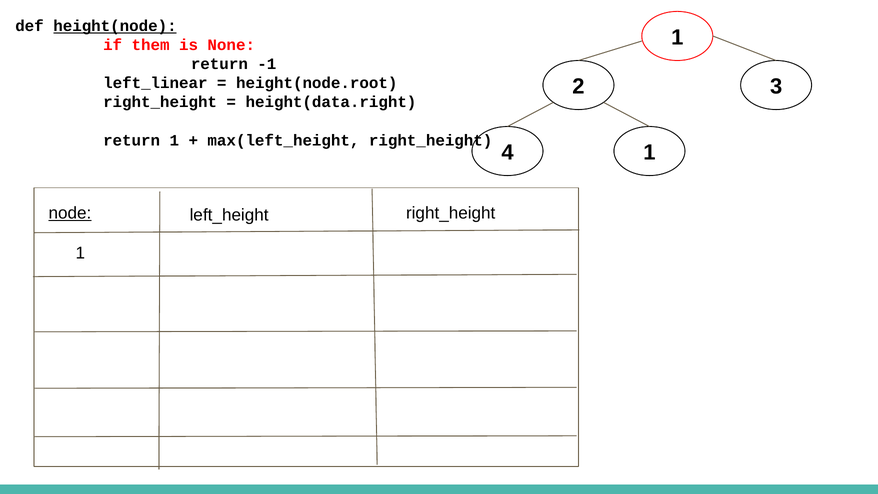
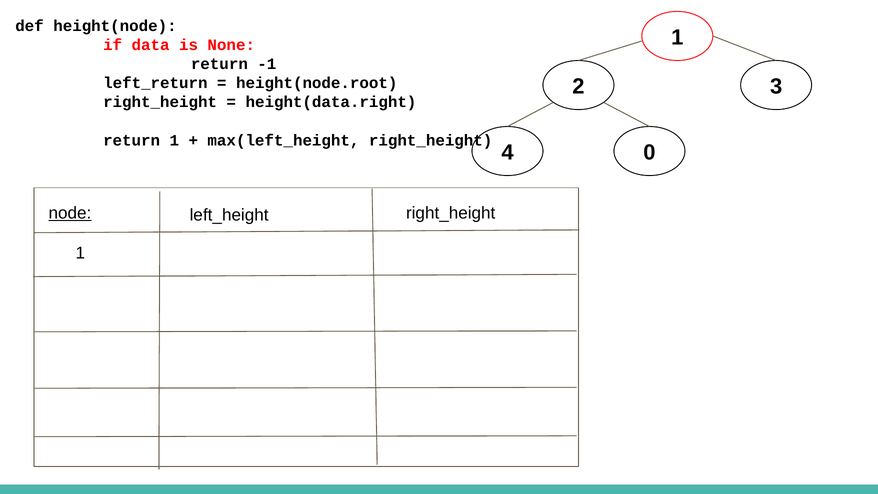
height(node underline: present -> none
them: them -> data
left_linear: left_linear -> left_return
4 1: 1 -> 0
